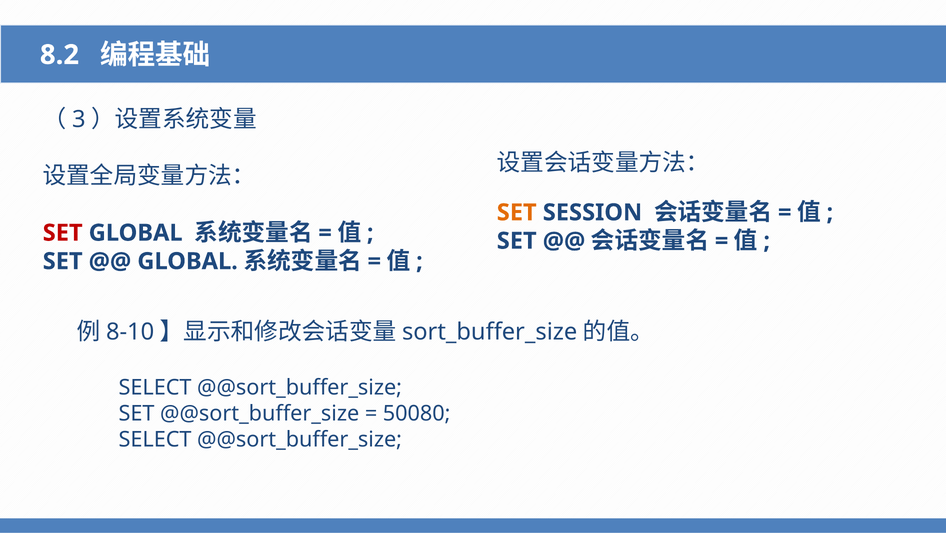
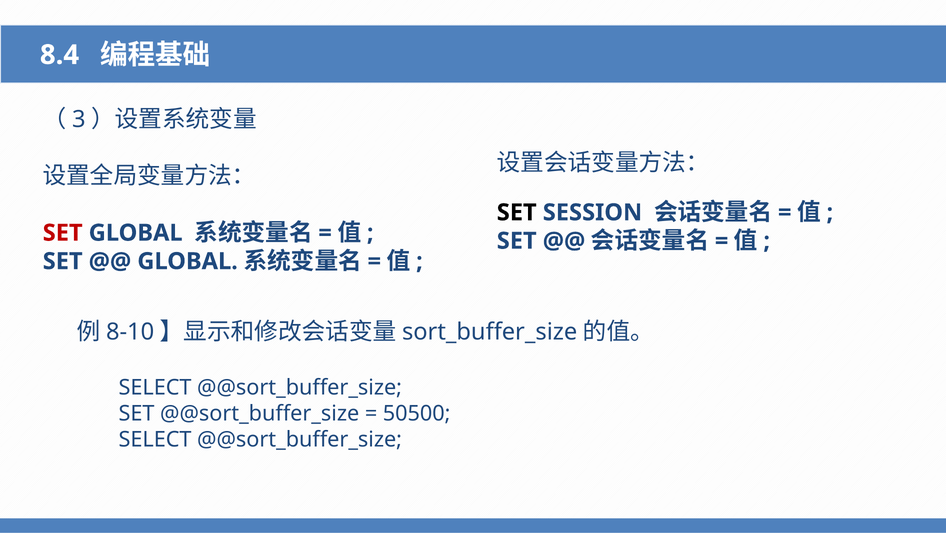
8.2: 8.2 -> 8.4
SET at (517, 212) colour: orange -> black
50080: 50080 -> 50500
